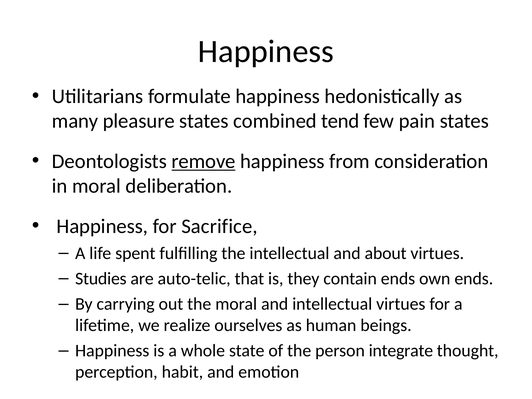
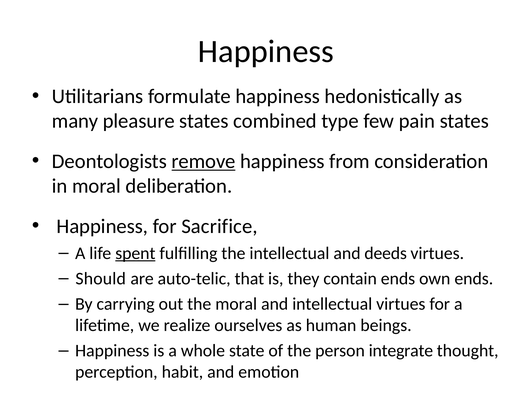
tend: tend -> type
spent underline: none -> present
about: about -> deeds
Studies: Studies -> Should
